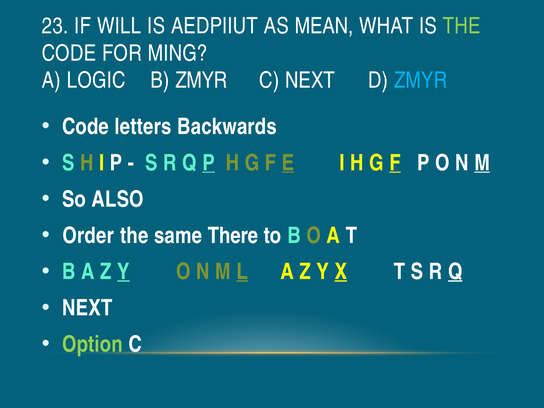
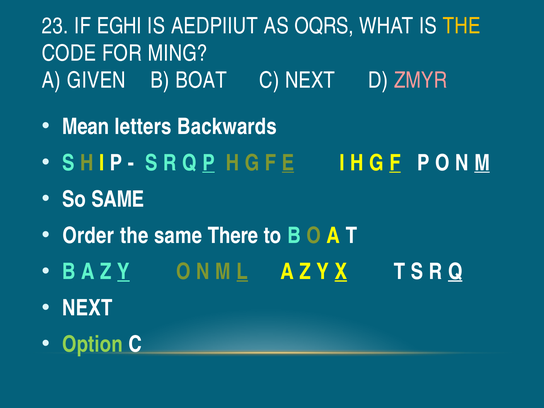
WILL: WILL -> EGHI
MEAN: MEAN -> OQRS
THE at (462, 26) colour: light green -> yellow
LOGIC: LOGIC -> GIVEN
B ZMYR: ZMYR -> BOAT
ZMYR at (421, 80) colour: light blue -> pink
Code at (85, 127): Code -> Mean
So ALSO: ALSO -> SAME
